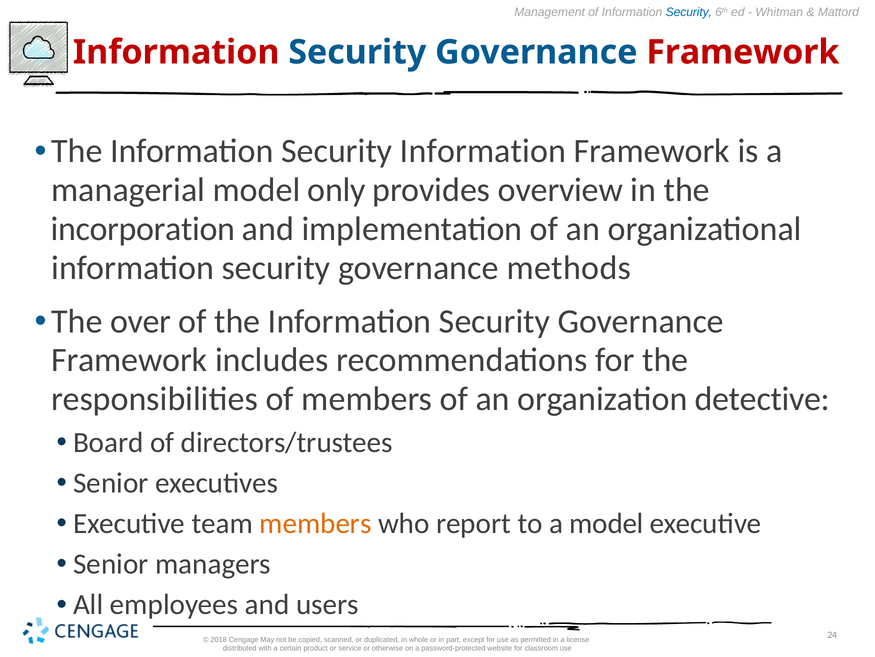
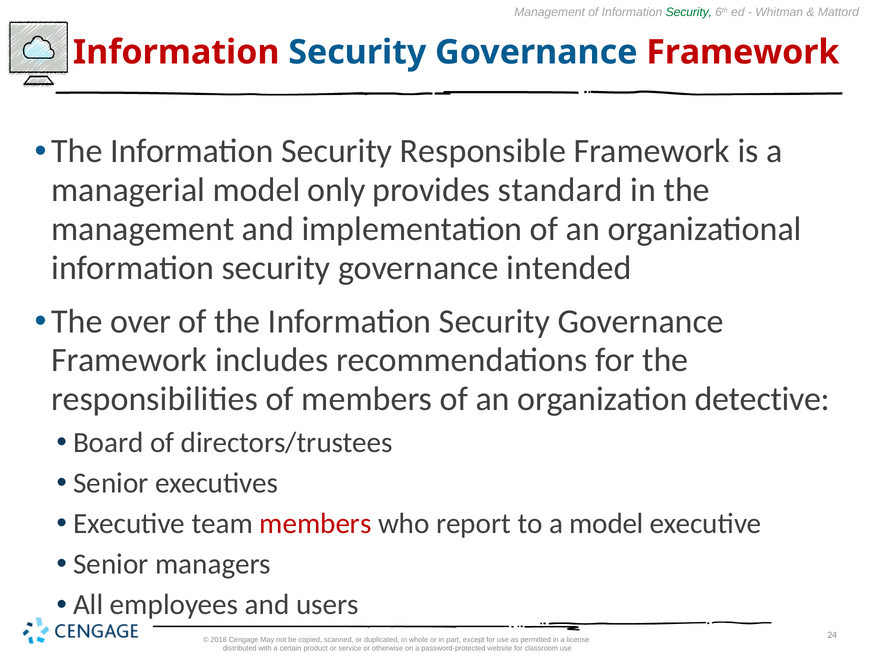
Security at (689, 12) colour: blue -> green
Security Information: Information -> Responsible
overview: overview -> standard
incorporation at (143, 229): incorporation -> management
methods: methods -> intended
members at (315, 523) colour: orange -> red
